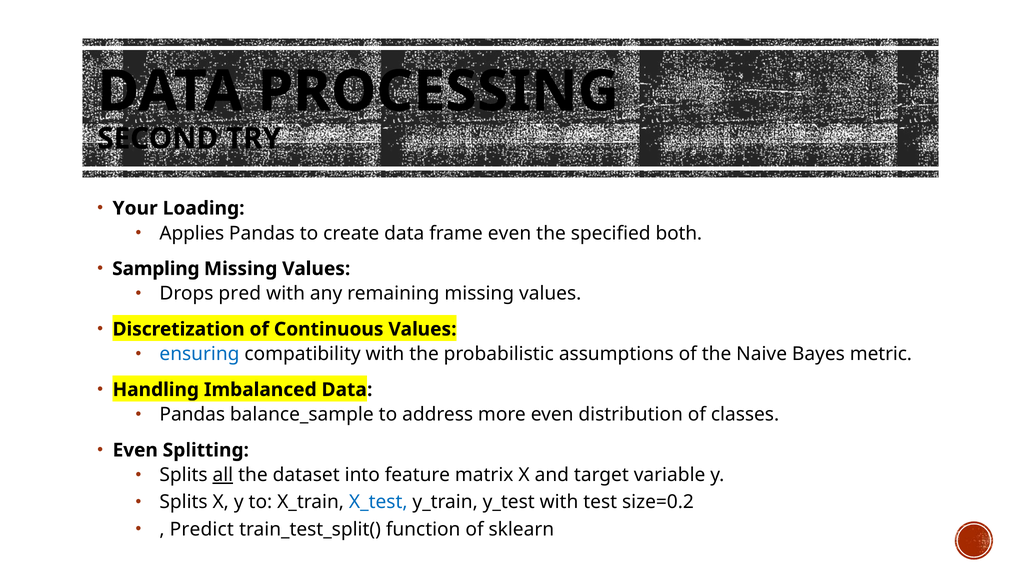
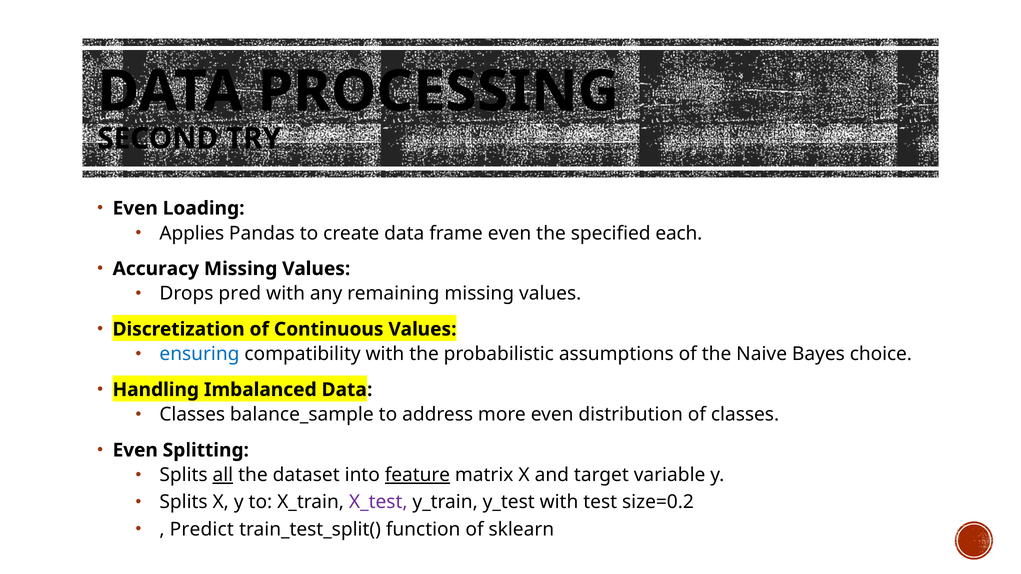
Your at (135, 208): Your -> Even
both: both -> each
Sampling: Sampling -> Accuracy
metric: metric -> choice
Pandas at (192, 415): Pandas -> Classes
feature underline: none -> present
X_test colour: blue -> purple
